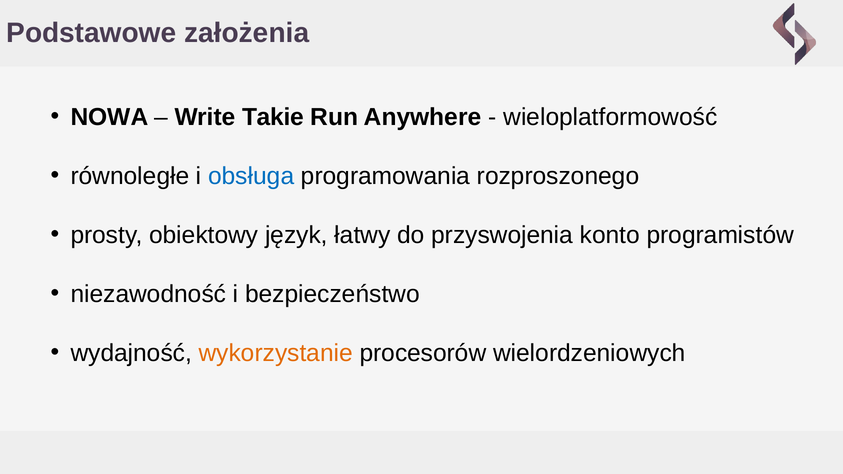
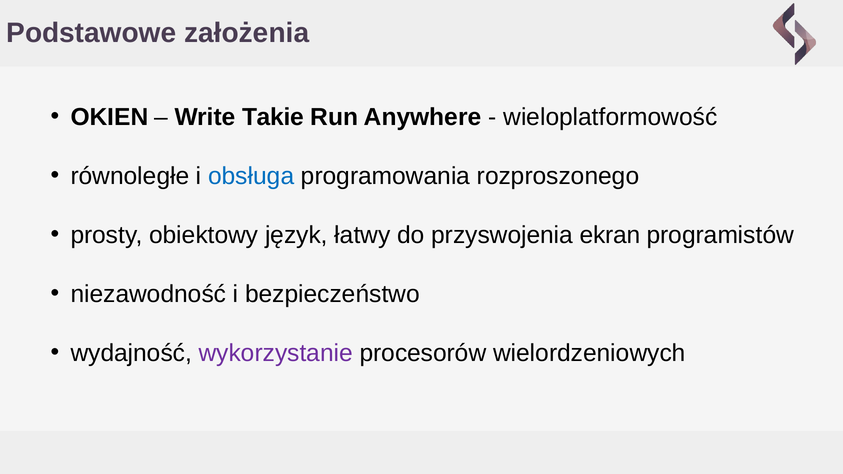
NOWA: NOWA -> OKIEN
konto: konto -> ekran
wykorzystanie colour: orange -> purple
